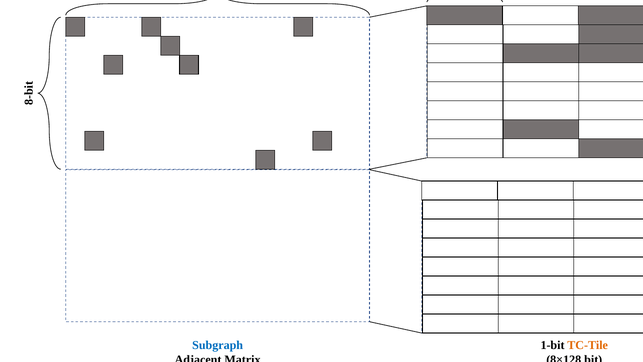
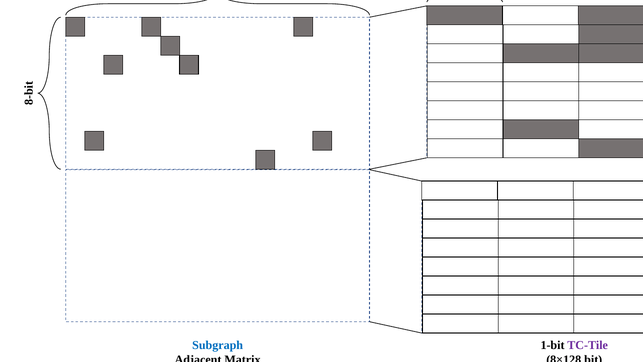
TC-Tile colour: orange -> purple
